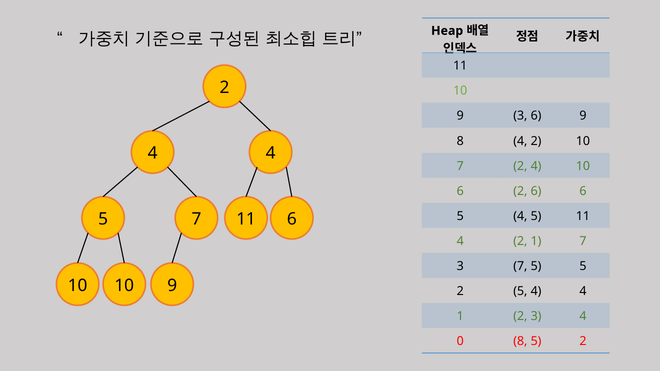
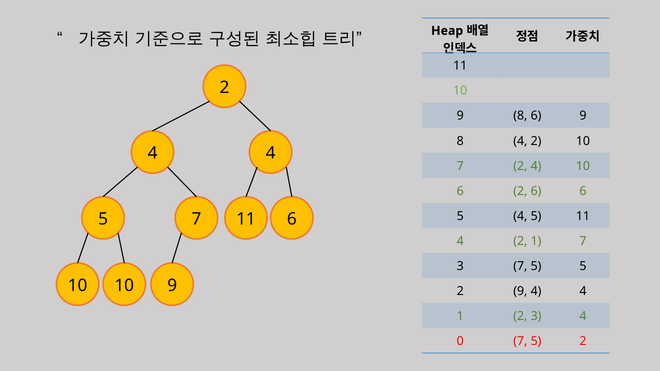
3 at (520, 116): 3 -> 8
2 5: 5 -> 9
0 8: 8 -> 7
